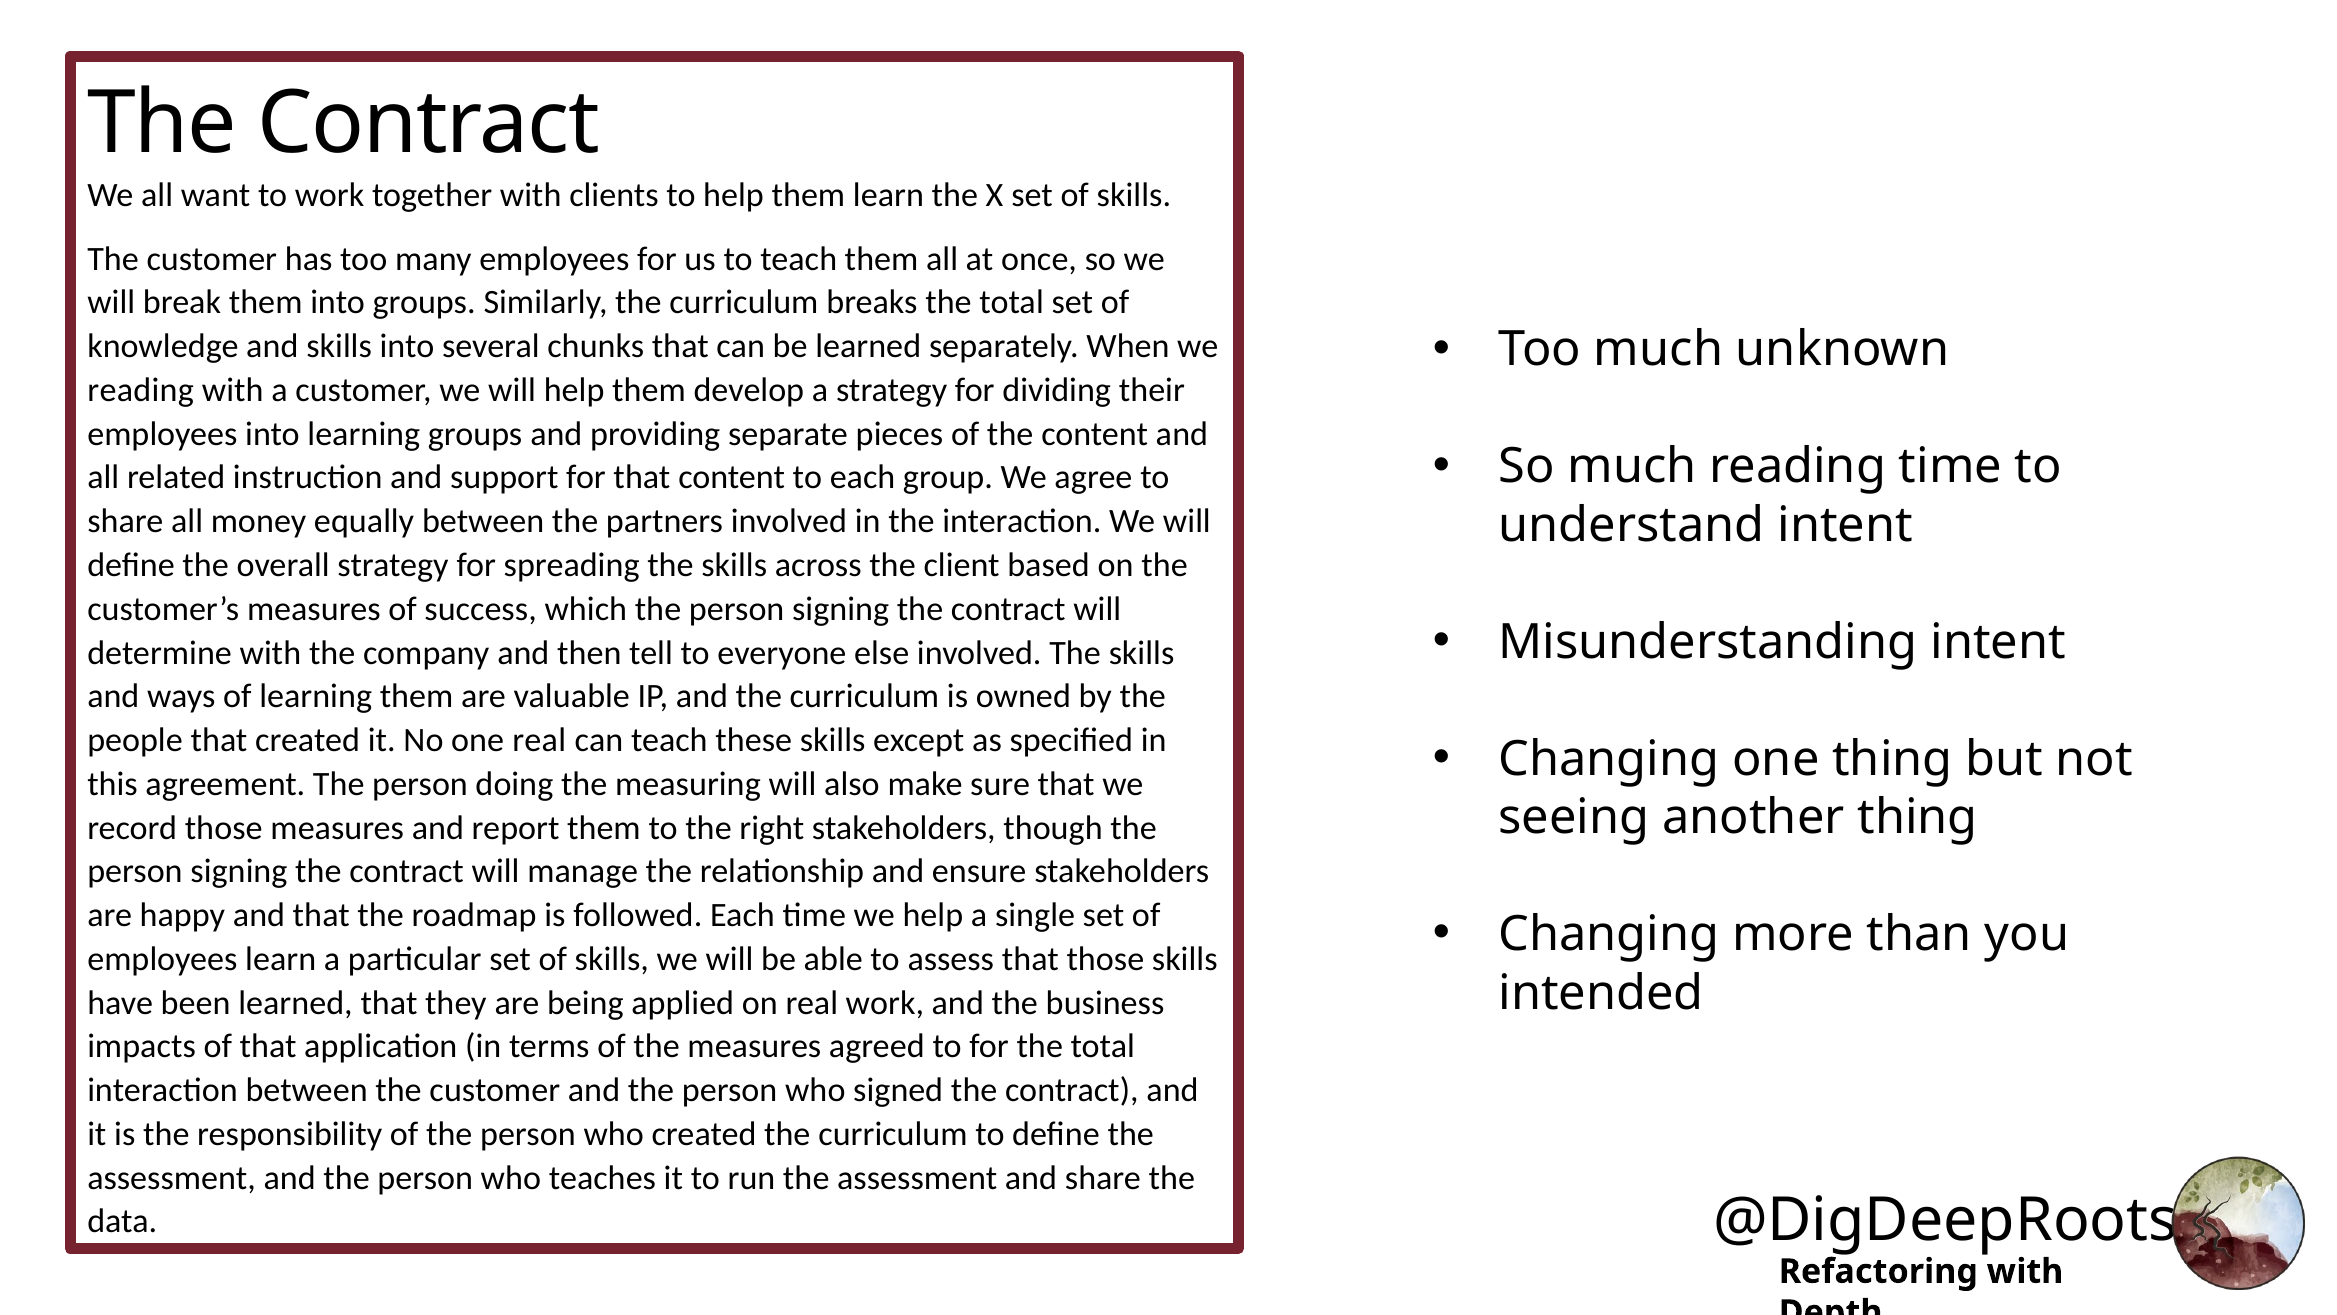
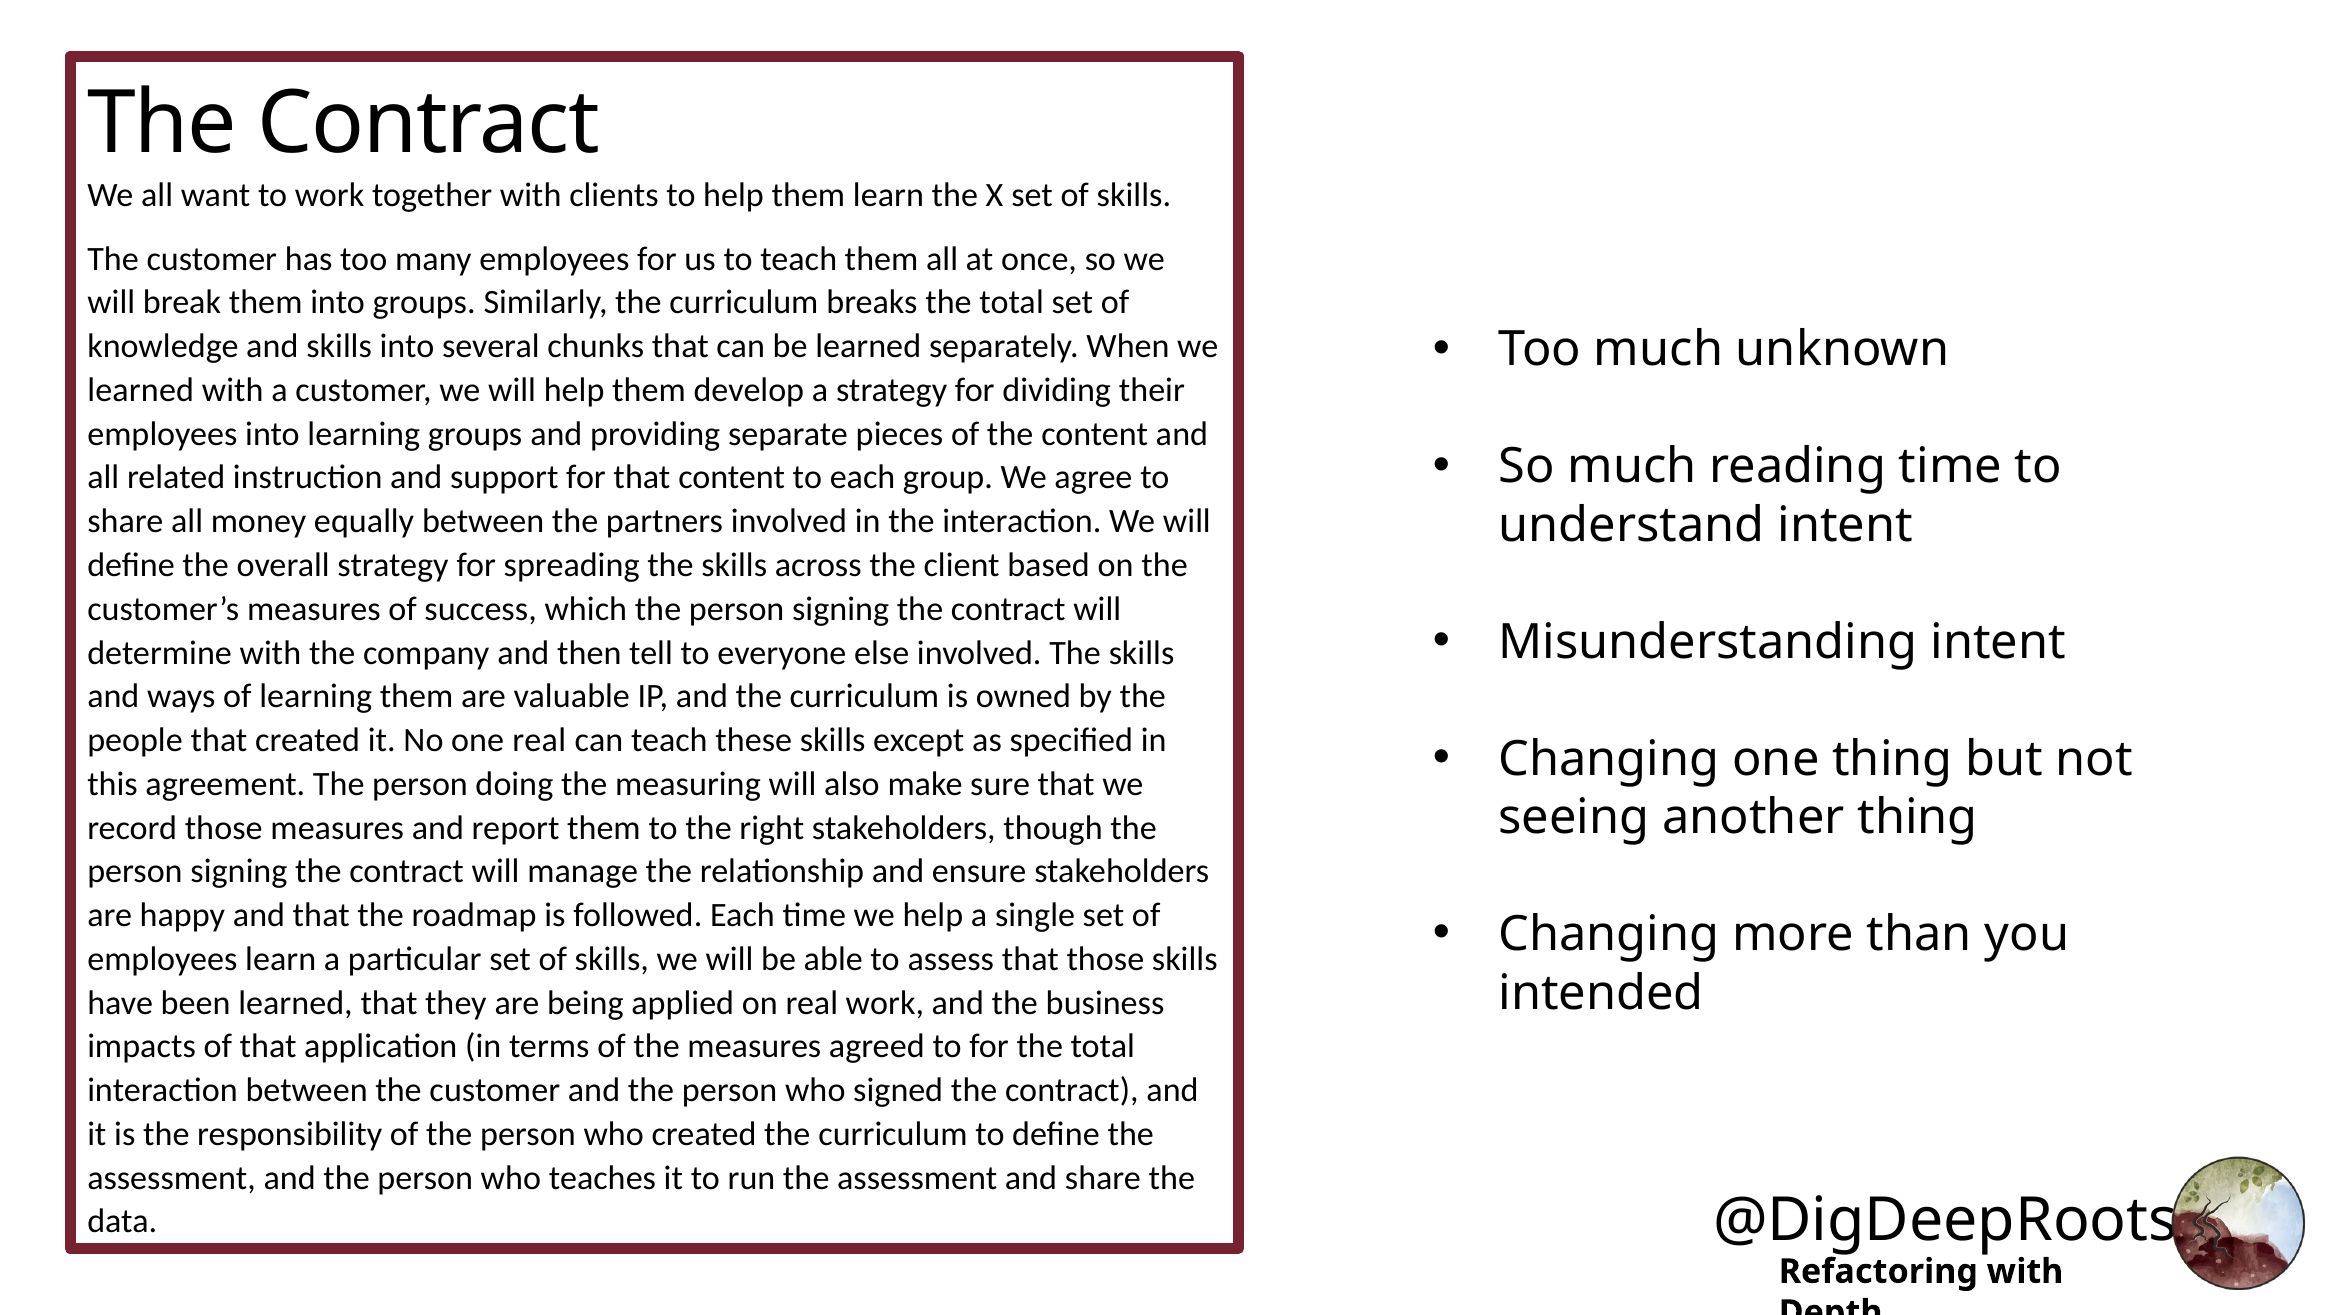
reading at (141, 390): reading -> learned
